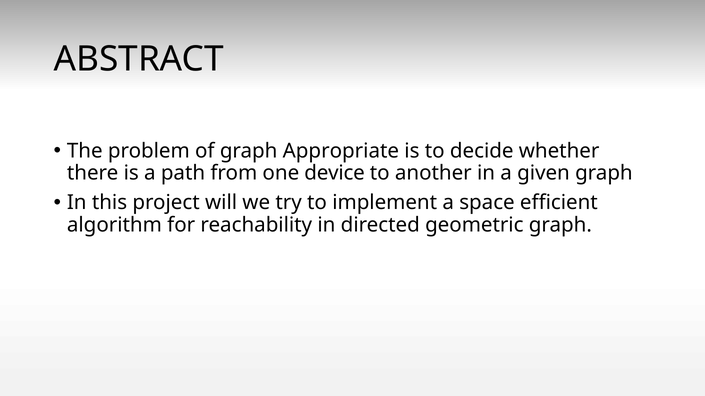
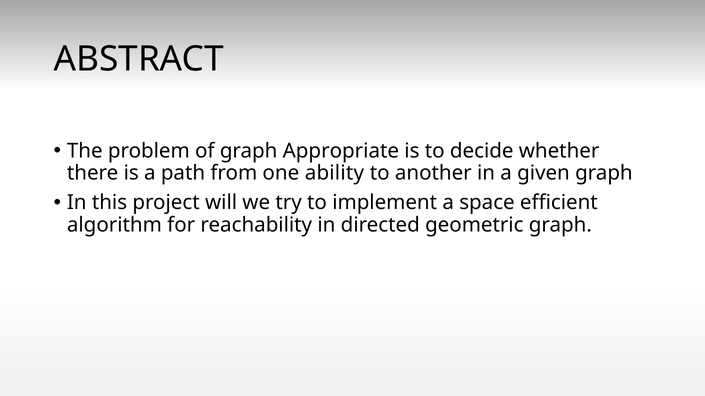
device: device -> ability
